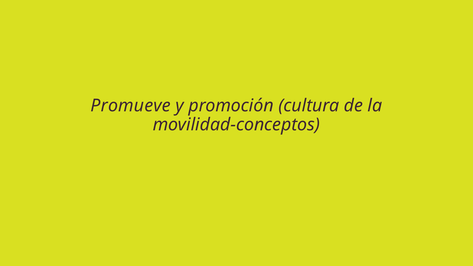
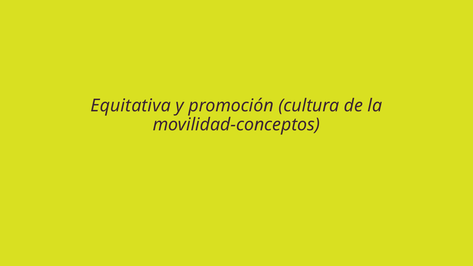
Promueve: Promueve -> Equitativa
